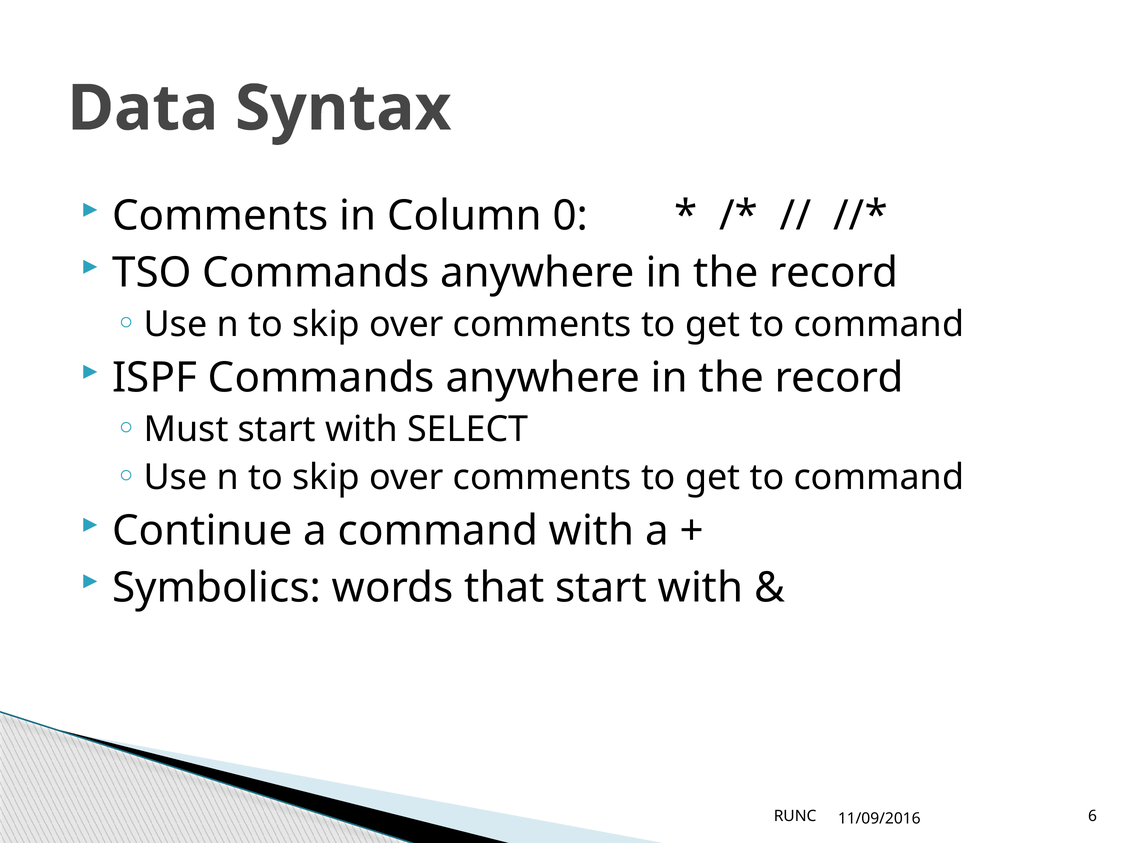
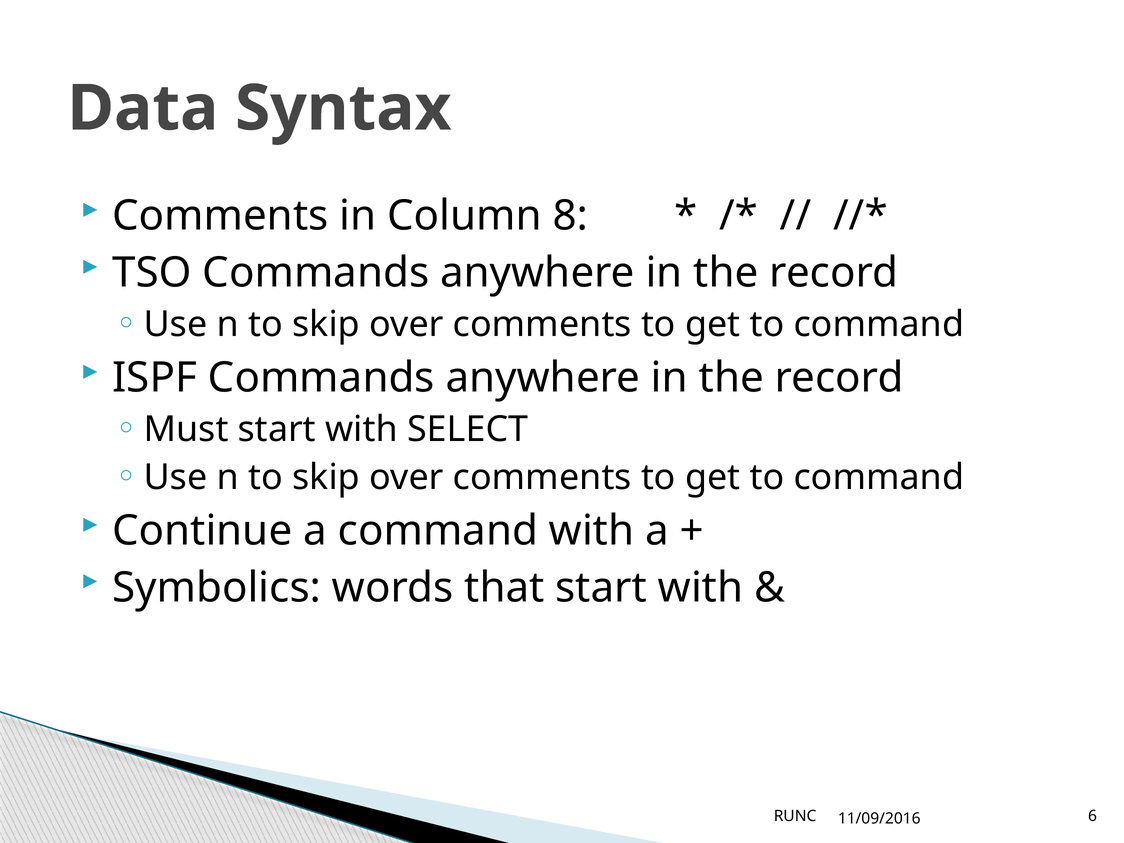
0: 0 -> 8
